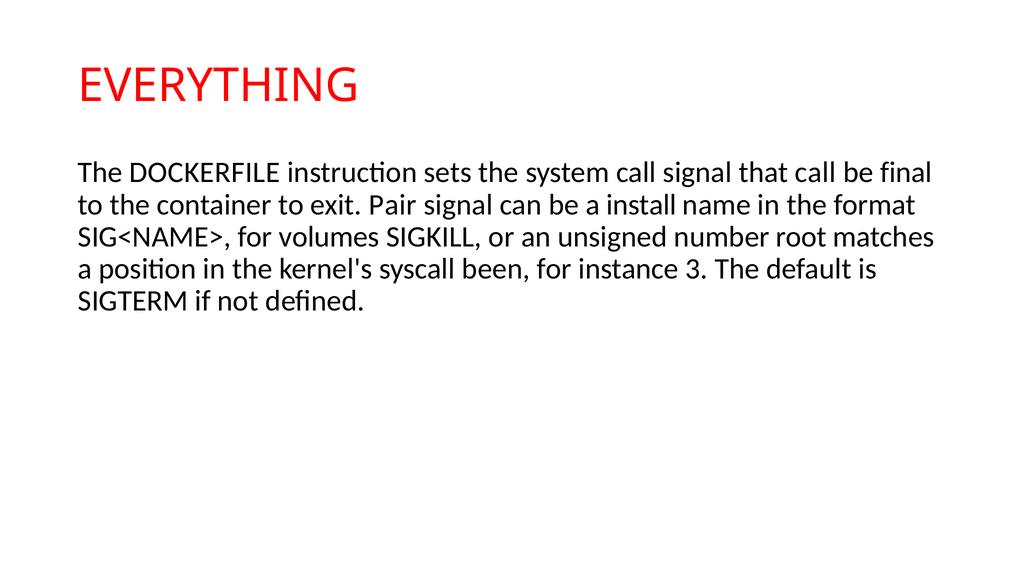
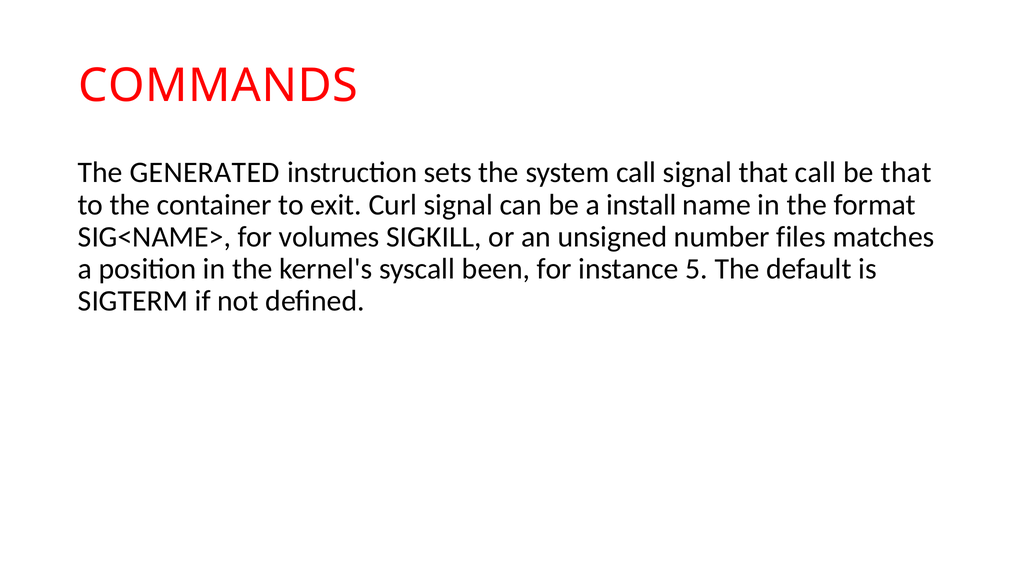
EVERYTHING: EVERYTHING -> COMMANDS
DOCKERFILE: DOCKERFILE -> GENERATED
be final: final -> that
Pair: Pair -> Curl
root: root -> files
3: 3 -> 5
